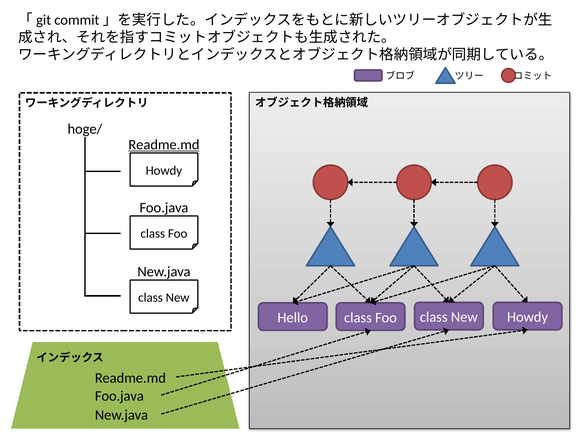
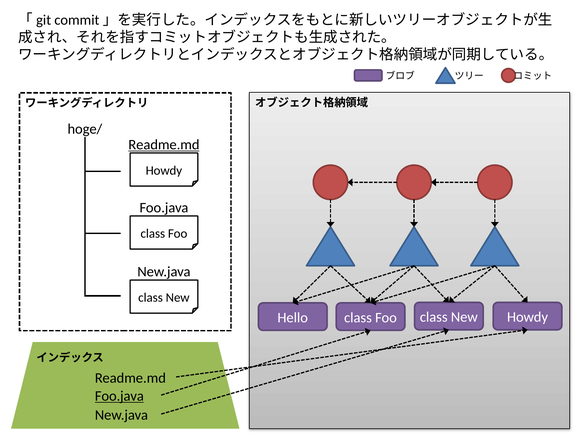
Foo.java at (119, 396) underline: none -> present
